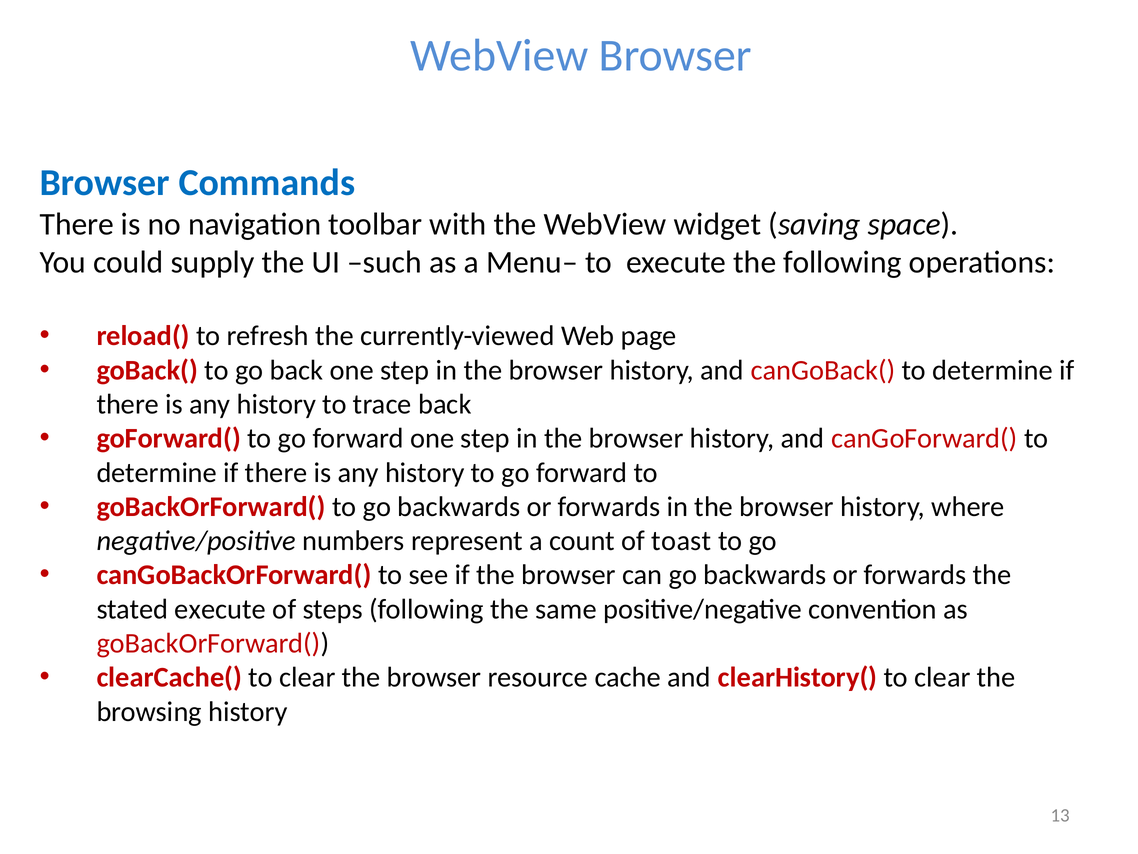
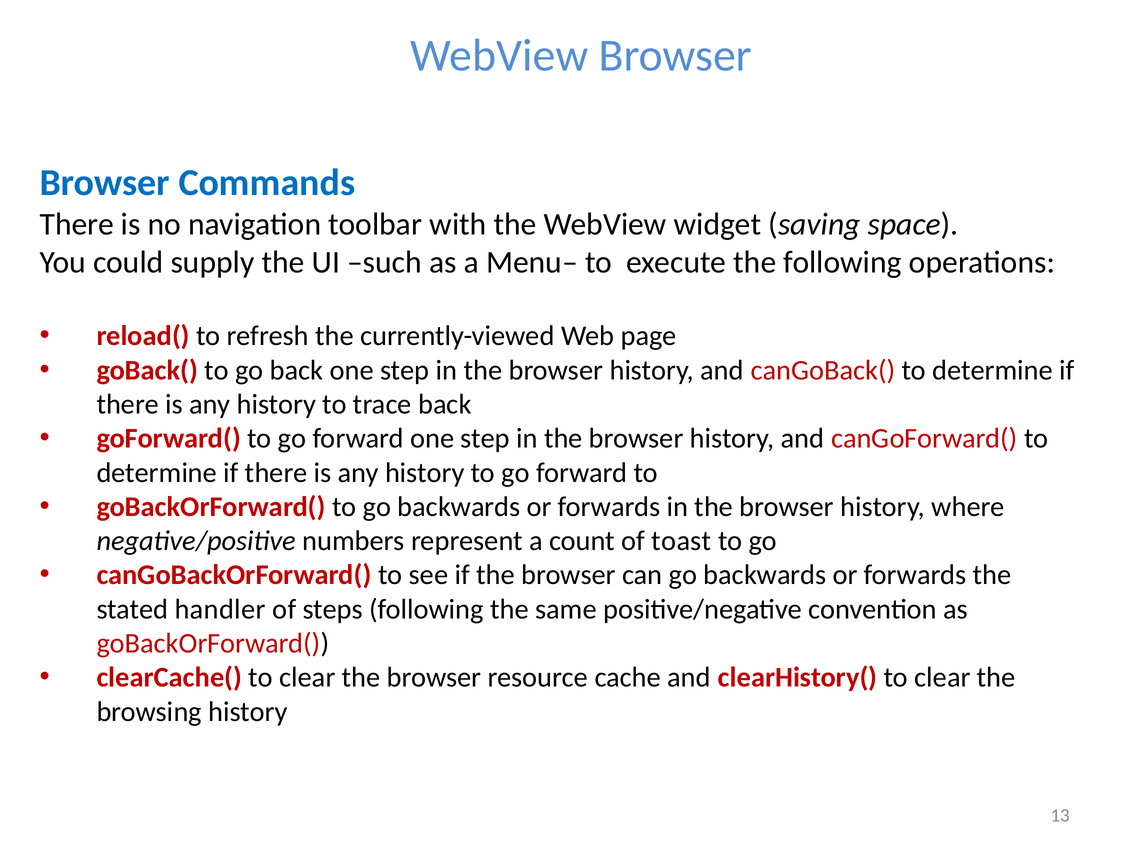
stated execute: execute -> handler
